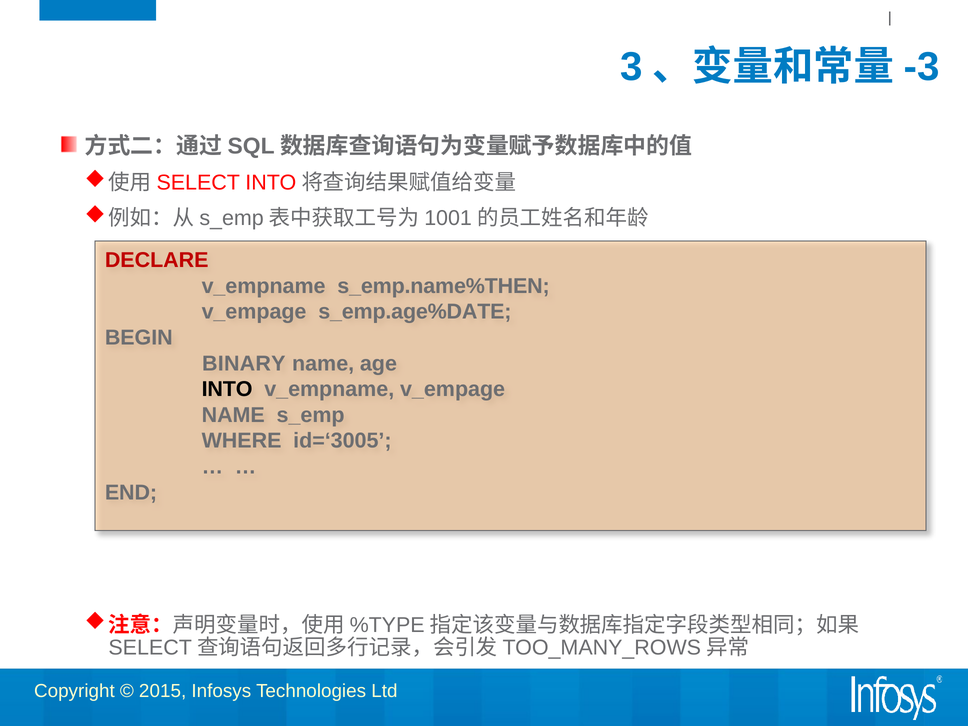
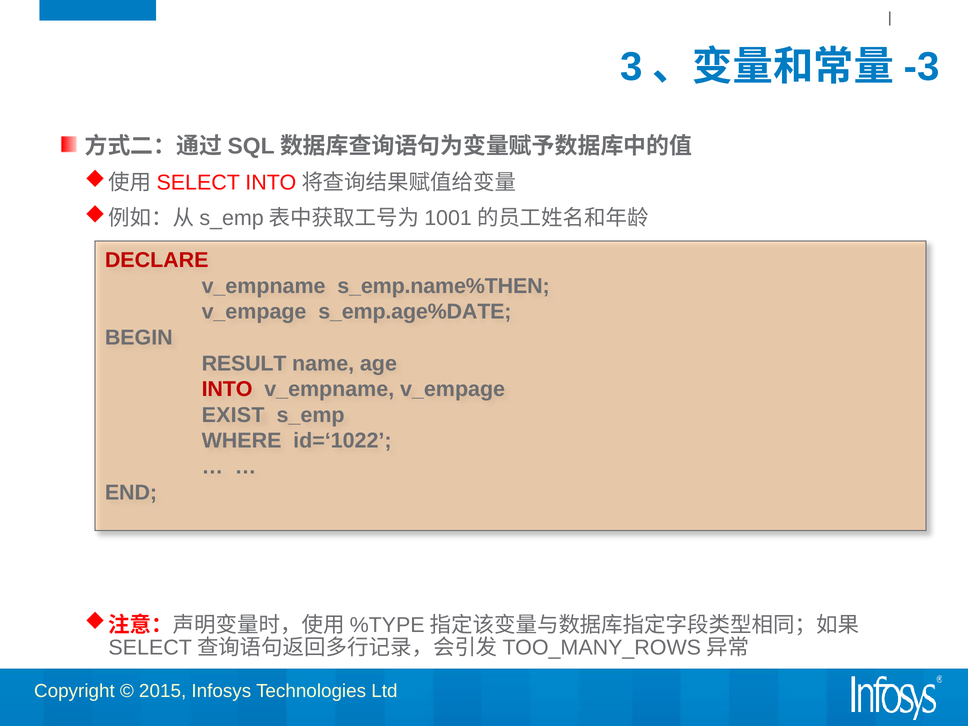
BINARY: BINARY -> RESULT
INTO colour: black -> red
NAME at (233, 415): NAME -> EXIST
id=‘3005: id=‘3005 -> id=‘1022
